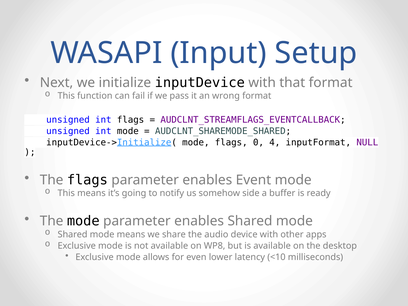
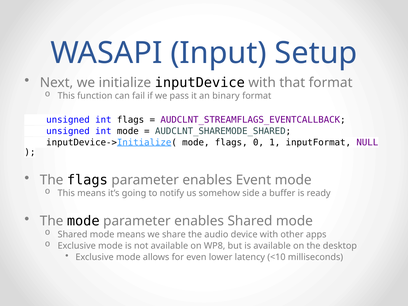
wrong: wrong -> binary
4: 4 -> 1
